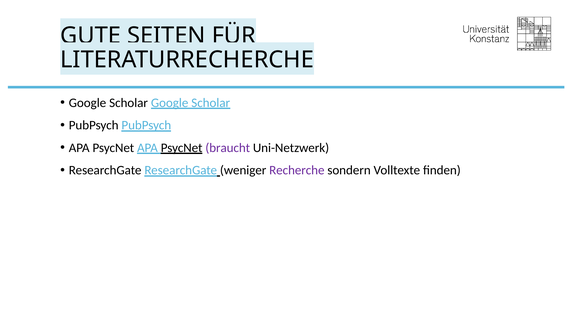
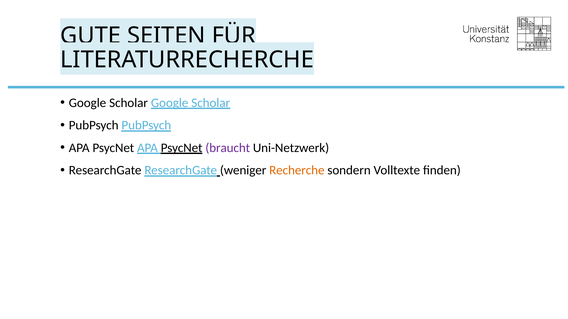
Recherche colour: purple -> orange
